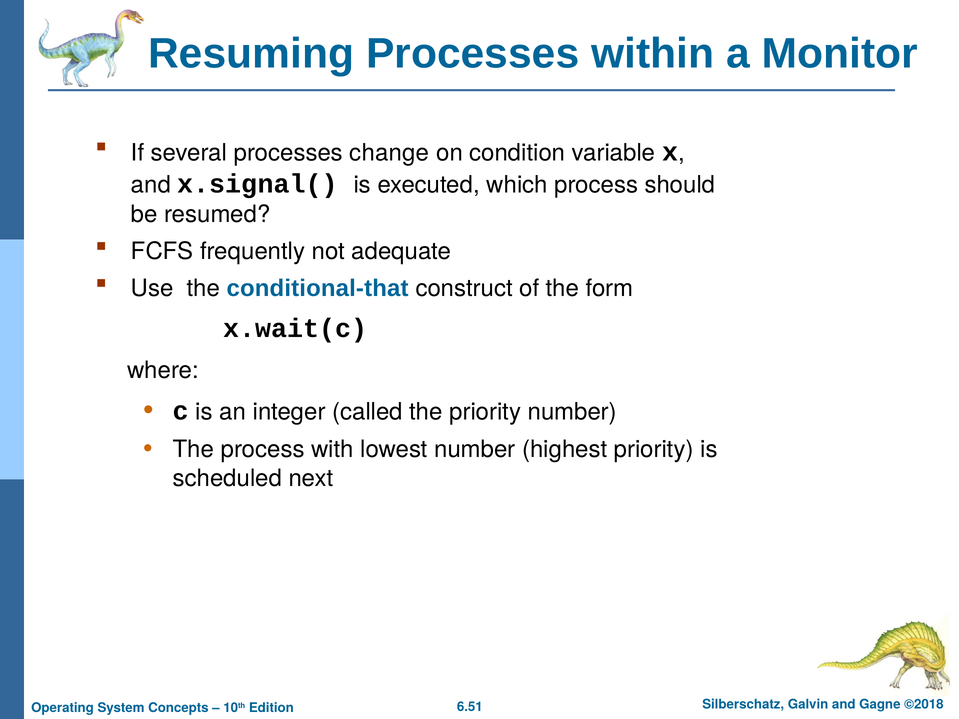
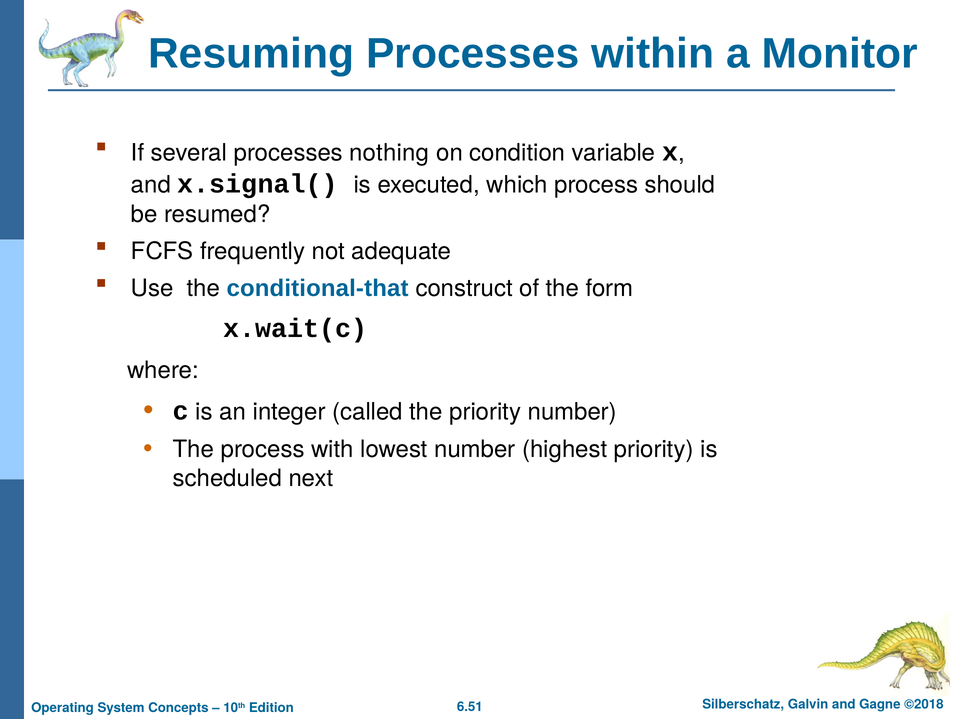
change: change -> nothing
